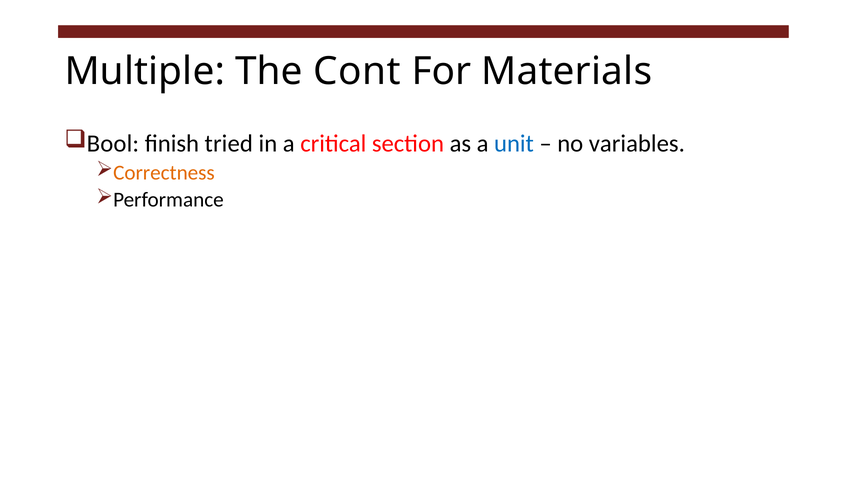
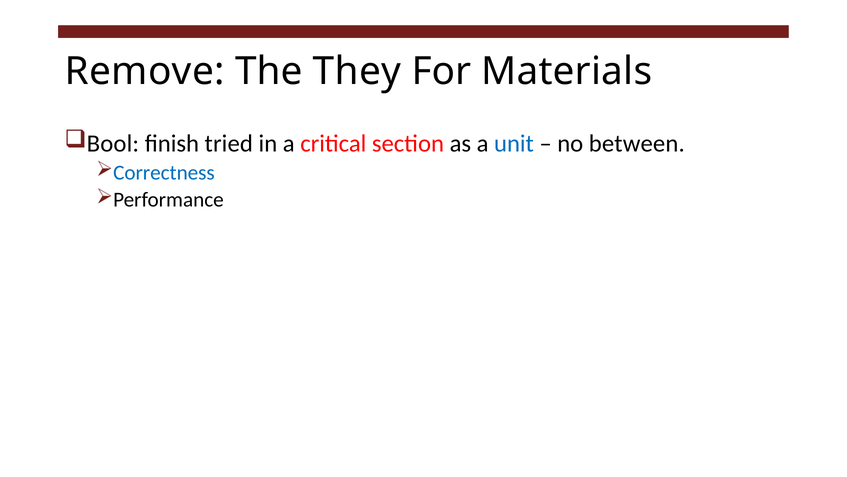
Multiple: Multiple -> Remove
Cont: Cont -> They
variables: variables -> between
Correctness colour: orange -> blue
